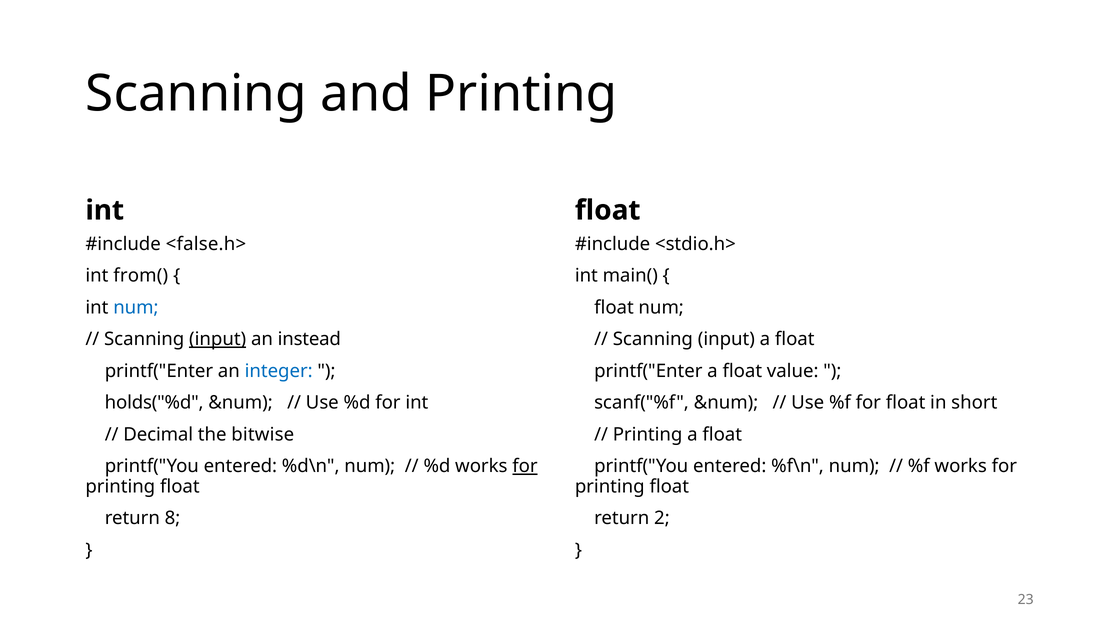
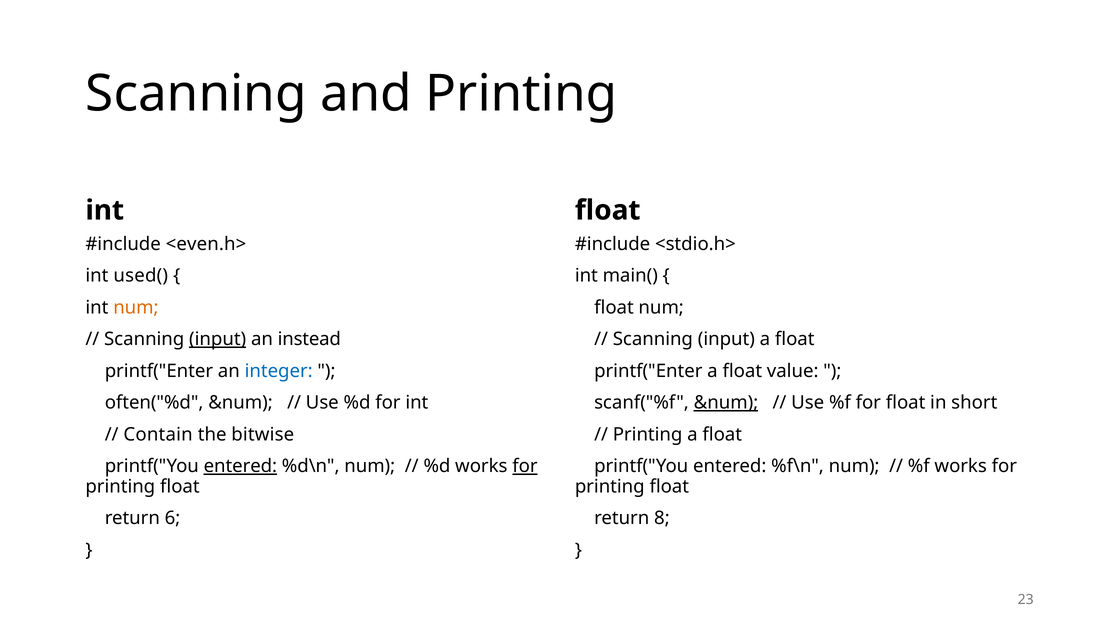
<false.h>: <false.h> -> <even.h>
from(: from( -> used(
num at (136, 308) colour: blue -> orange
holds("%d: holds("%d -> often("%d
&num at (726, 403) underline: none -> present
Decimal: Decimal -> Contain
entered at (240, 467) underline: none -> present
8: 8 -> 6
2: 2 -> 8
